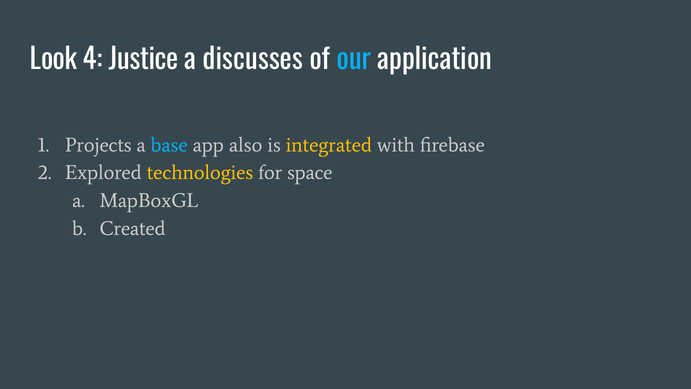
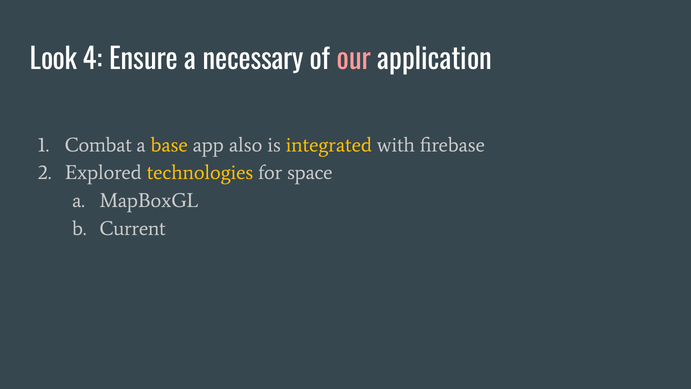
Justice: Justice -> Ensure
discusses: discusses -> necessary
our colour: light blue -> pink
Projects: Projects -> Combat
base colour: light blue -> yellow
Created: Created -> Current
